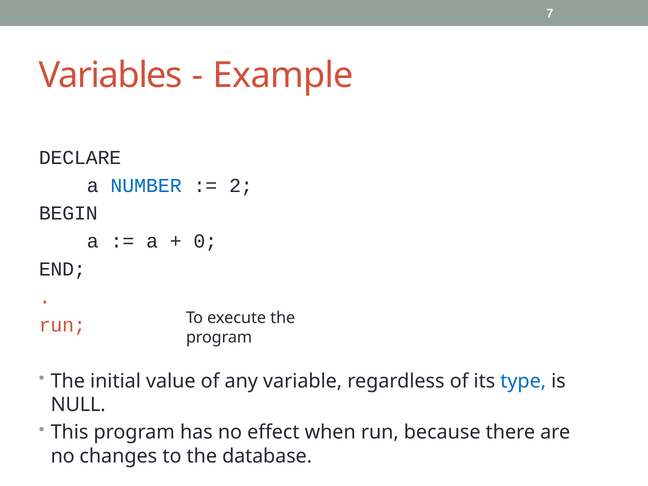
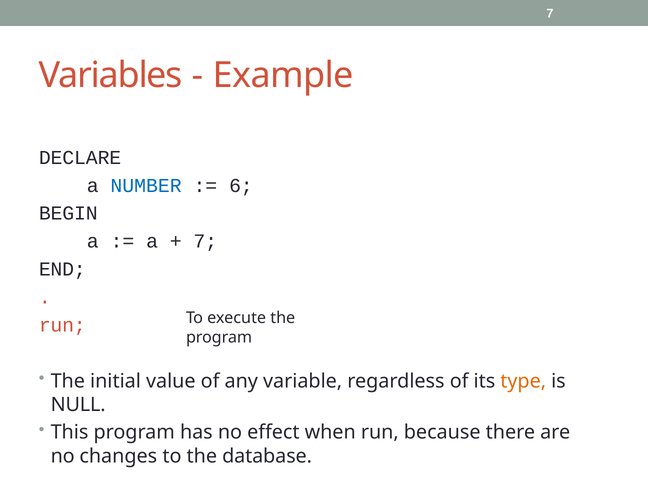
2: 2 -> 6
0 at (205, 241): 0 -> 7
type colour: blue -> orange
